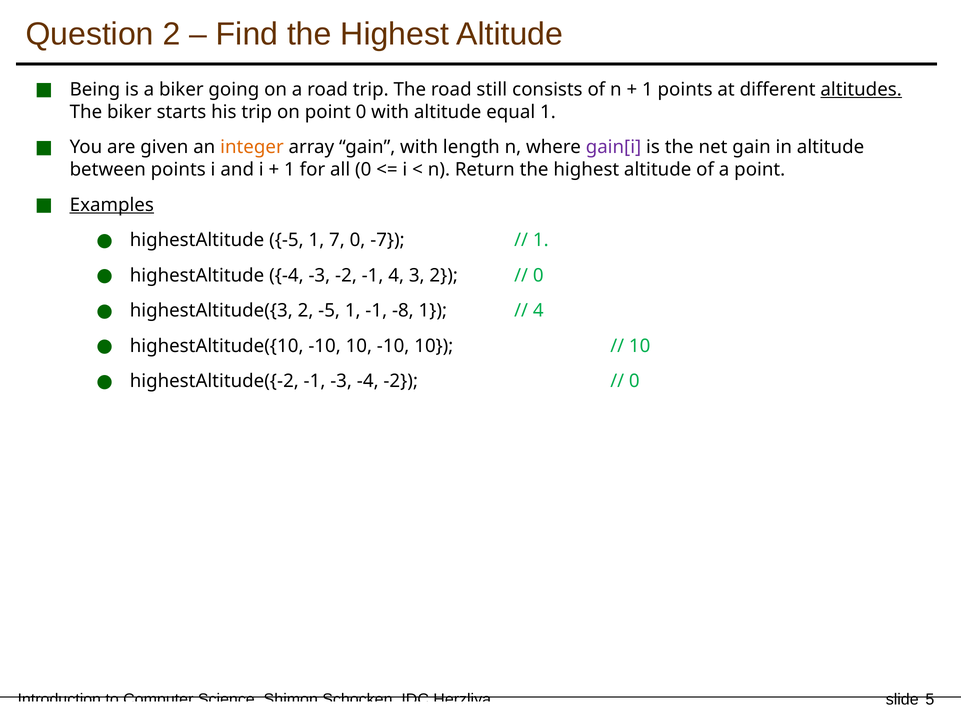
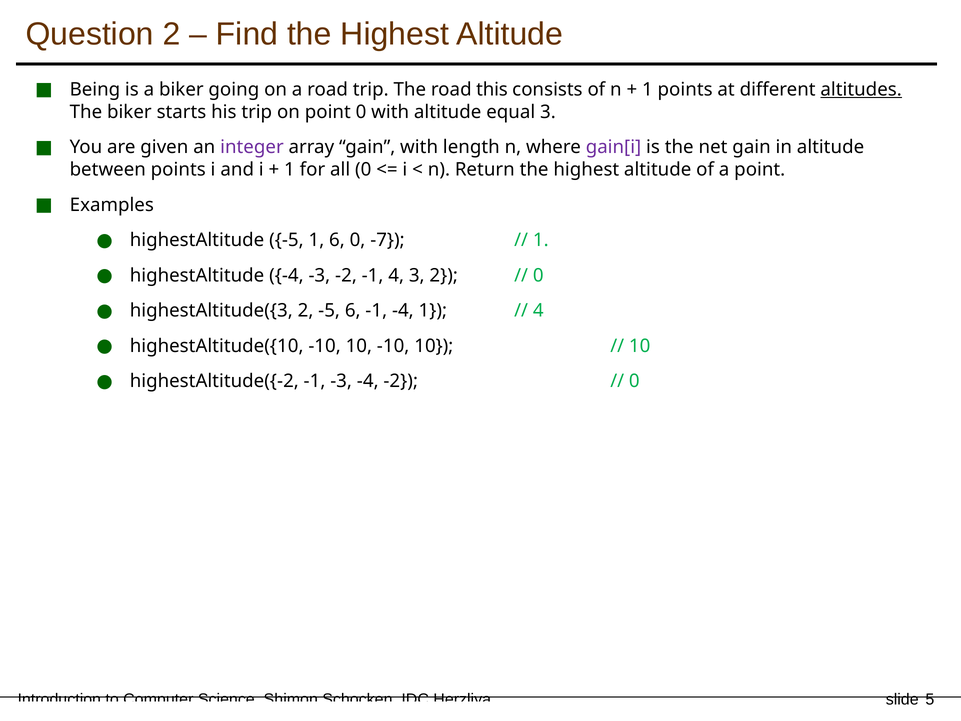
still: still -> this
equal 1: 1 -> 3
integer colour: orange -> purple
Examples underline: present -> none
1 7: 7 -> 6
2 -5 1: 1 -> 6
-1 -8: -8 -> -4
